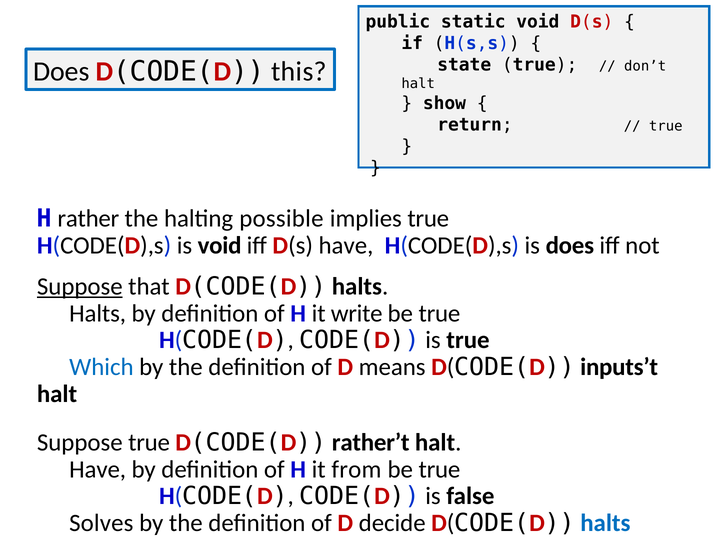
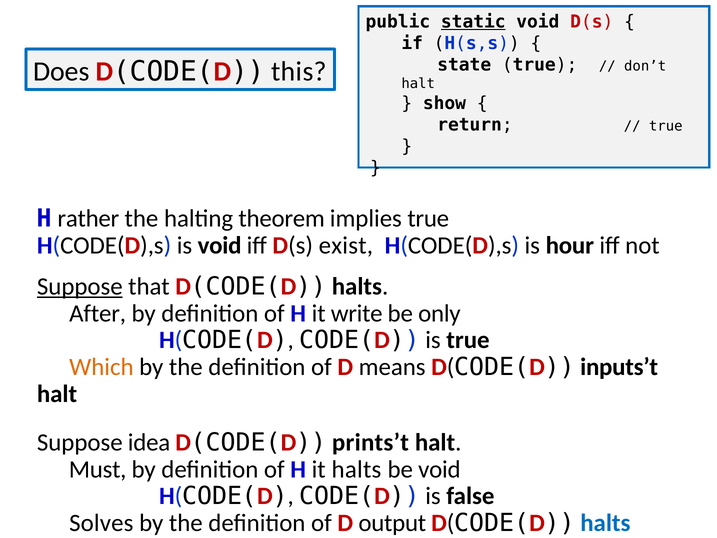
static underline: none -> present
possible: possible -> theorem
D(s have: have -> exist
is does: does -> hour
Halts at (98, 313): Halts -> After
true at (439, 313): true -> only
Which colour: blue -> orange
Suppose true: true -> idea
rather’t: rather’t -> prints’t
Have at (98, 469): Have -> Must
it from: from -> halts
true at (439, 469): true -> void
decide: decide -> output
